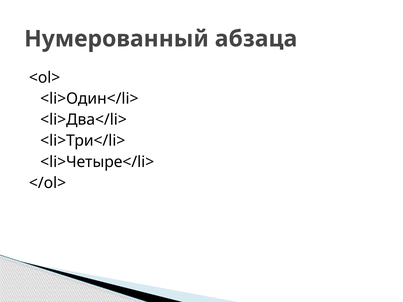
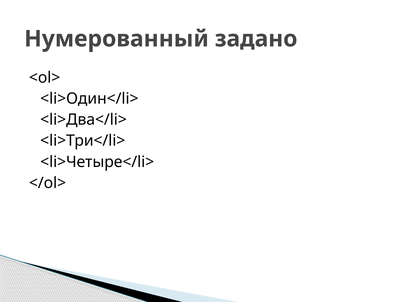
абзаца: абзаца -> задано
